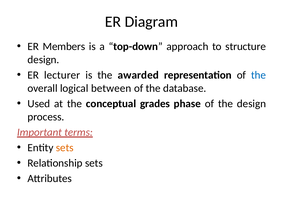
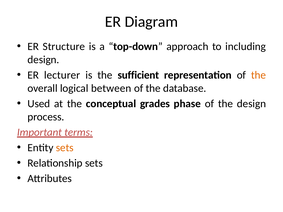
Members: Members -> Structure
structure: structure -> including
awarded: awarded -> sufficient
the at (259, 75) colour: blue -> orange
